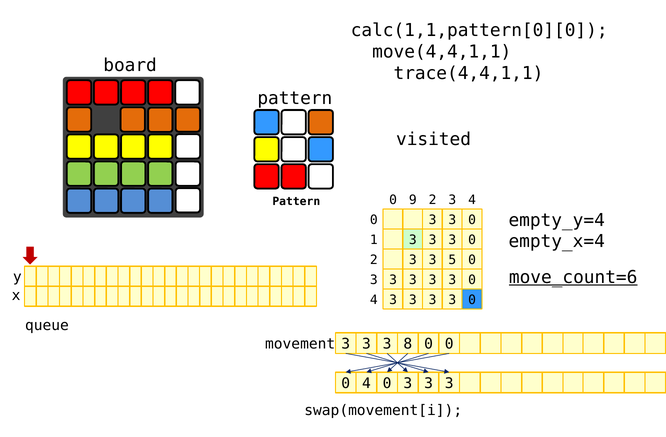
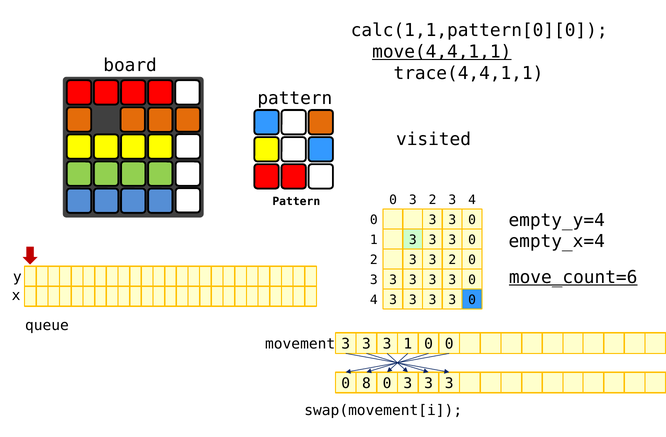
move(4,4,1,1 underline: none -> present
9 at (413, 200): 9 -> 3
3 3 5: 5 -> 2
3 8: 8 -> 1
0 4: 4 -> 8
